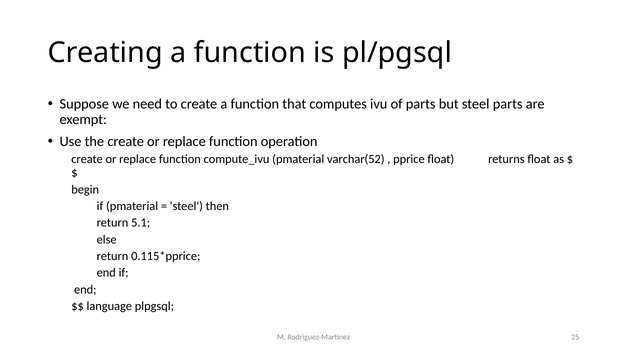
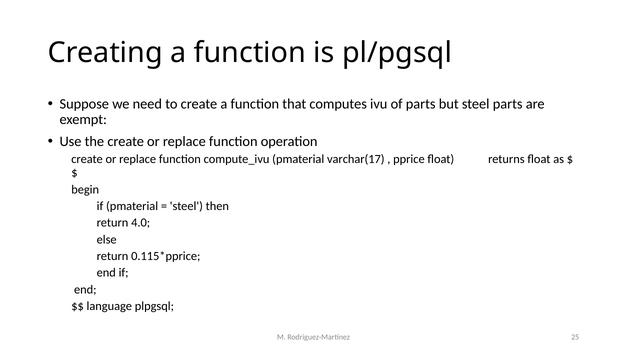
varchar(52: varchar(52 -> varchar(17
5.1: 5.1 -> 4.0
